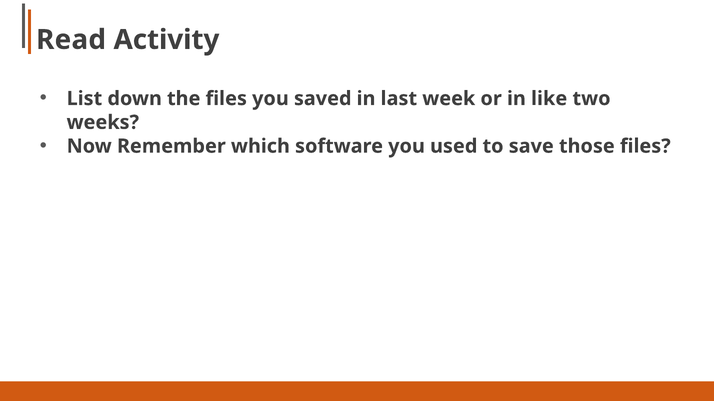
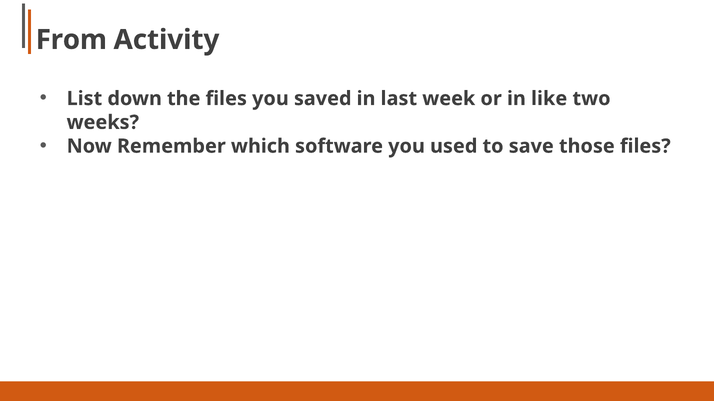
Read: Read -> From
